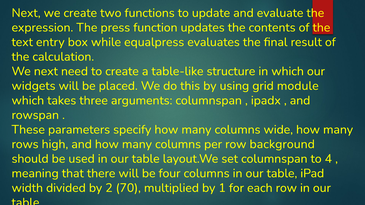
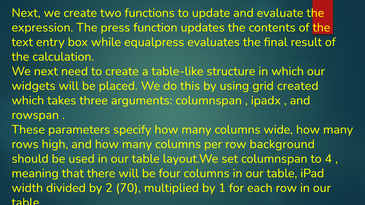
module: module -> created
